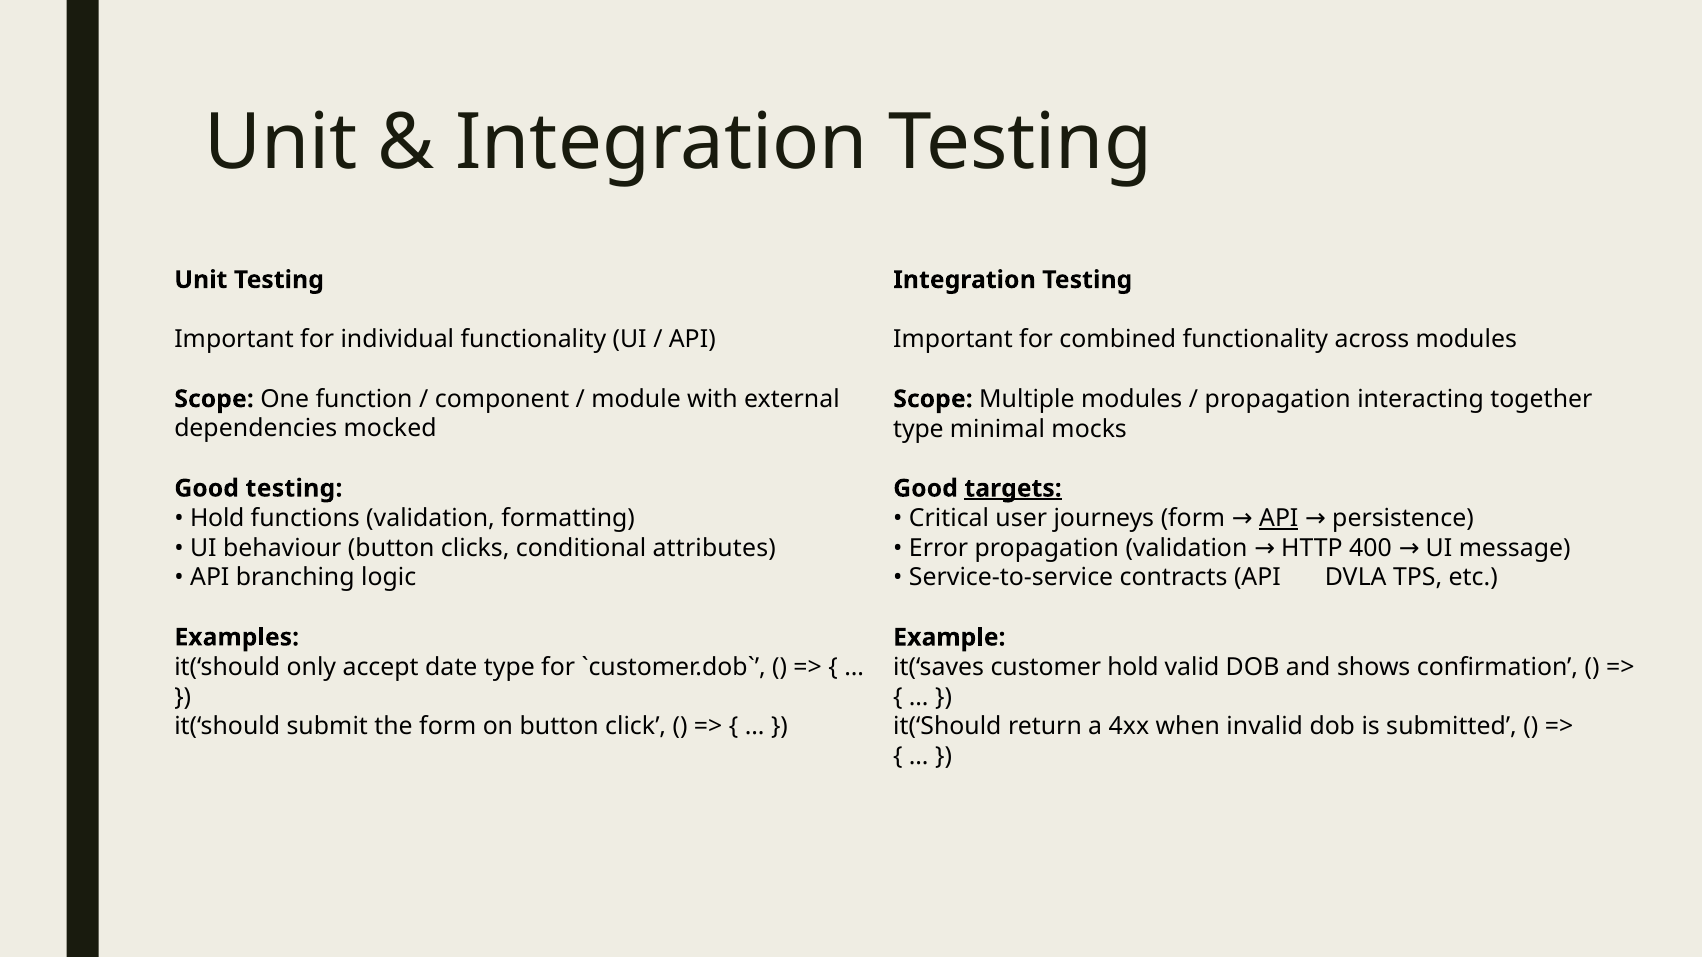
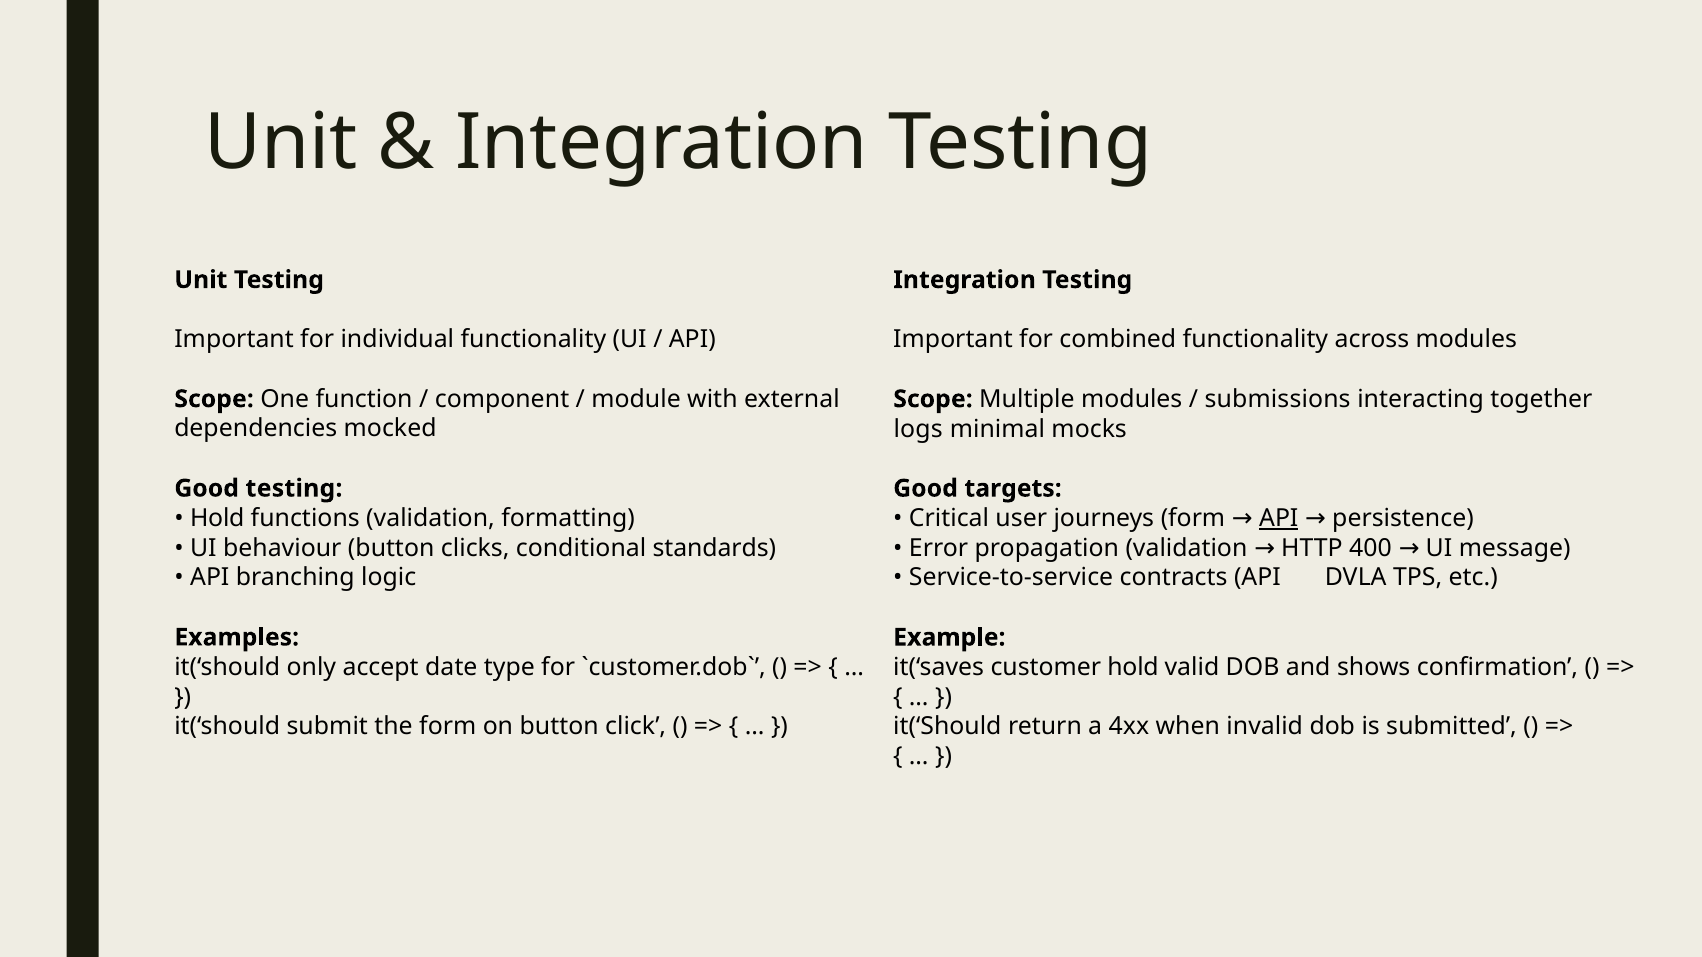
propagation at (1278, 399): propagation -> submissions
type at (918, 429): type -> logs
targets underline: present -> none
attributes: attributes -> standards
